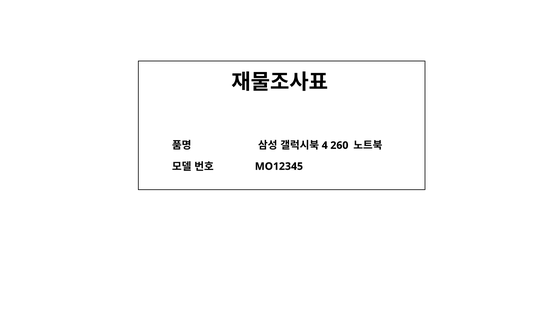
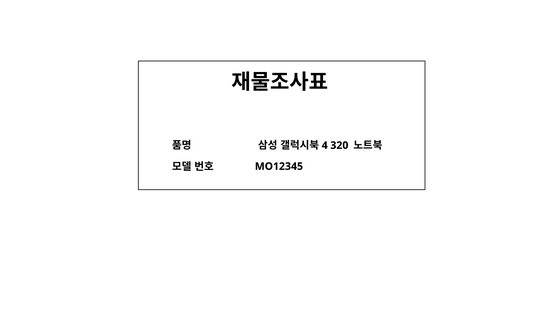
260: 260 -> 320
